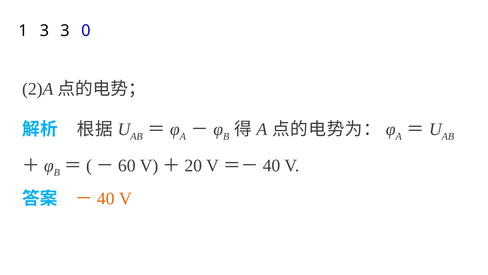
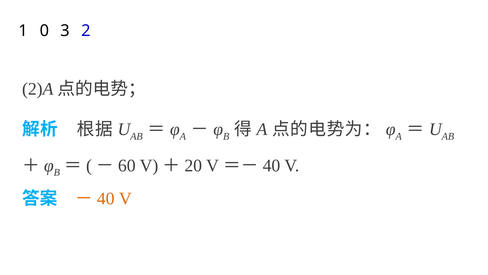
1 3: 3 -> 0
0: 0 -> 2
